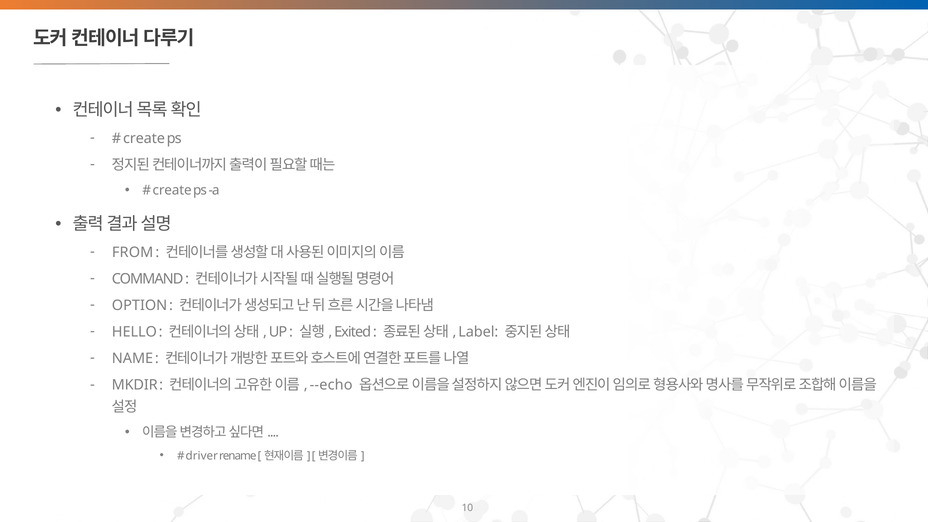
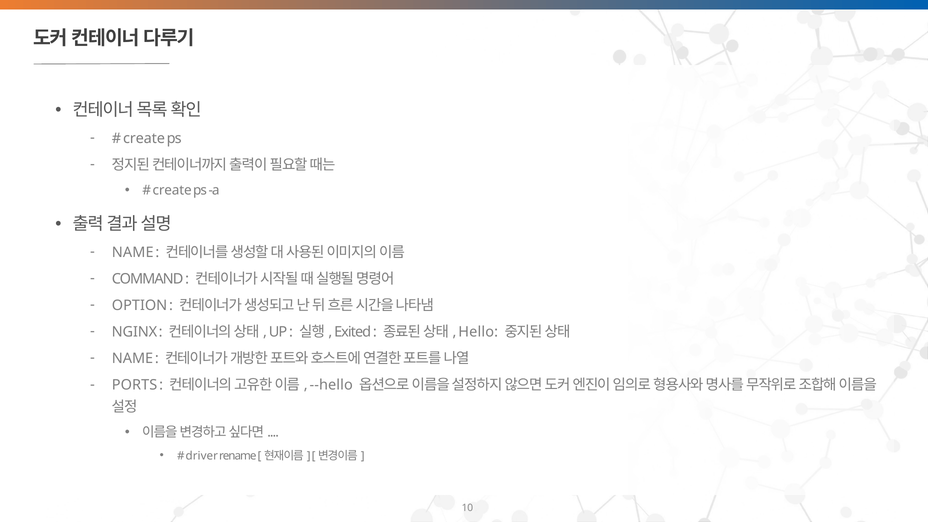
FROM at (133, 252): FROM -> NAME
HELLO: HELLO -> NGINX
Label: Label -> Hello
MKDIR: MKDIR -> PORTS
--echo: --echo -> --hello
